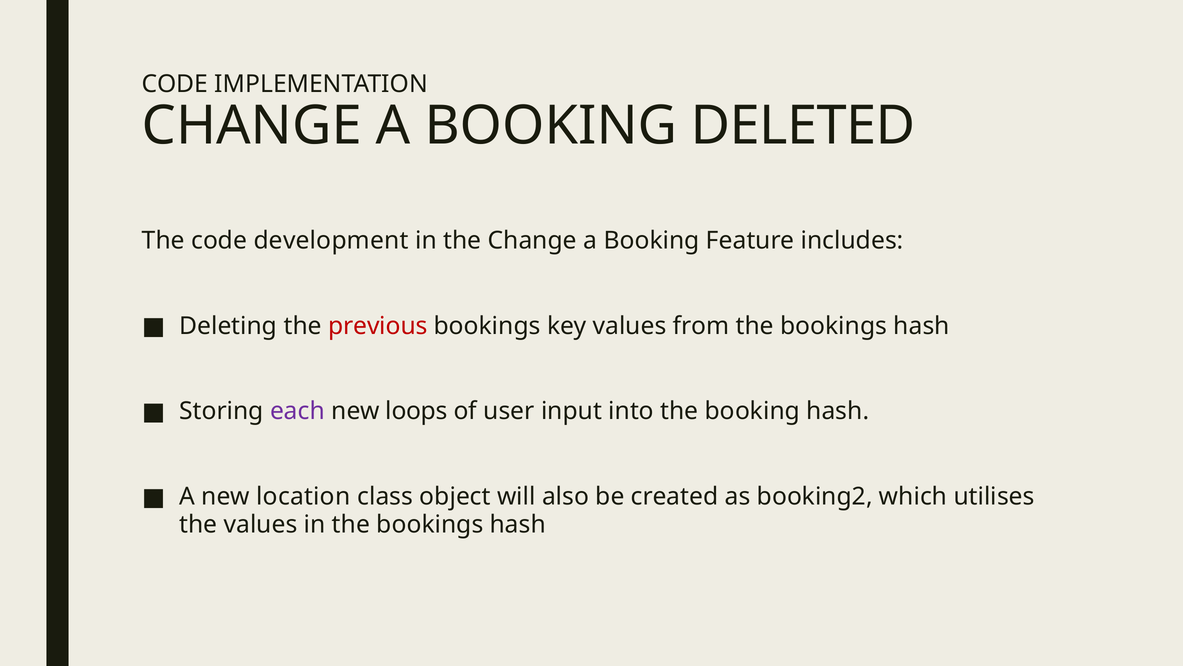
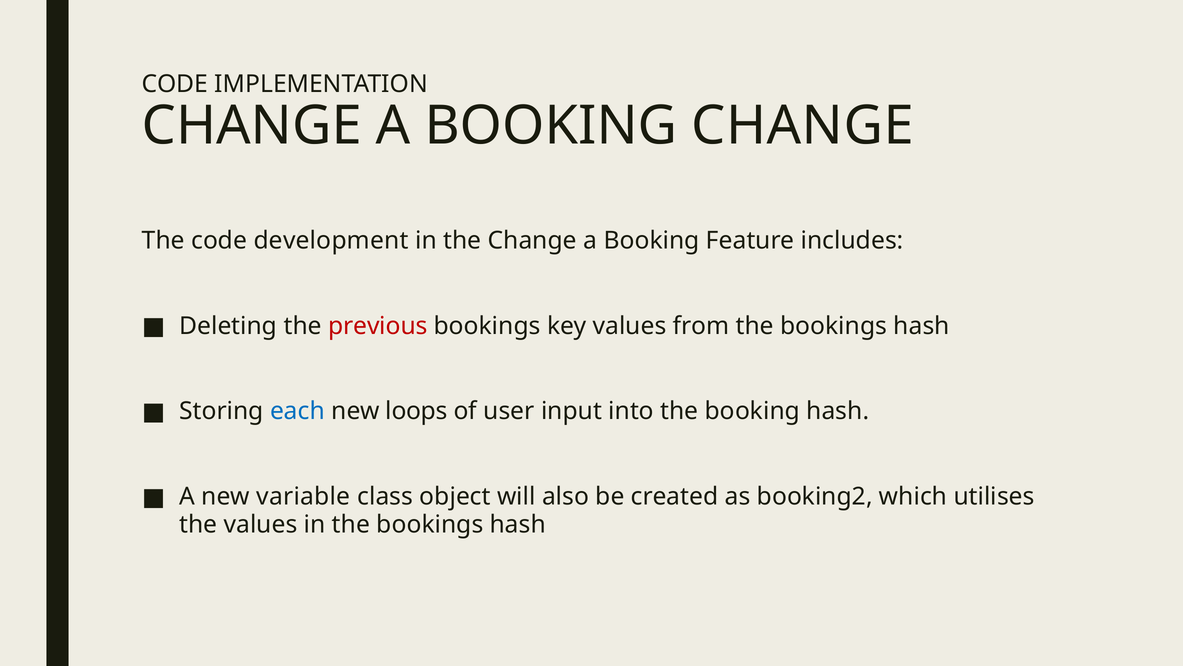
BOOKING DELETED: DELETED -> CHANGE
each colour: purple -> blue
location: location -> variable
